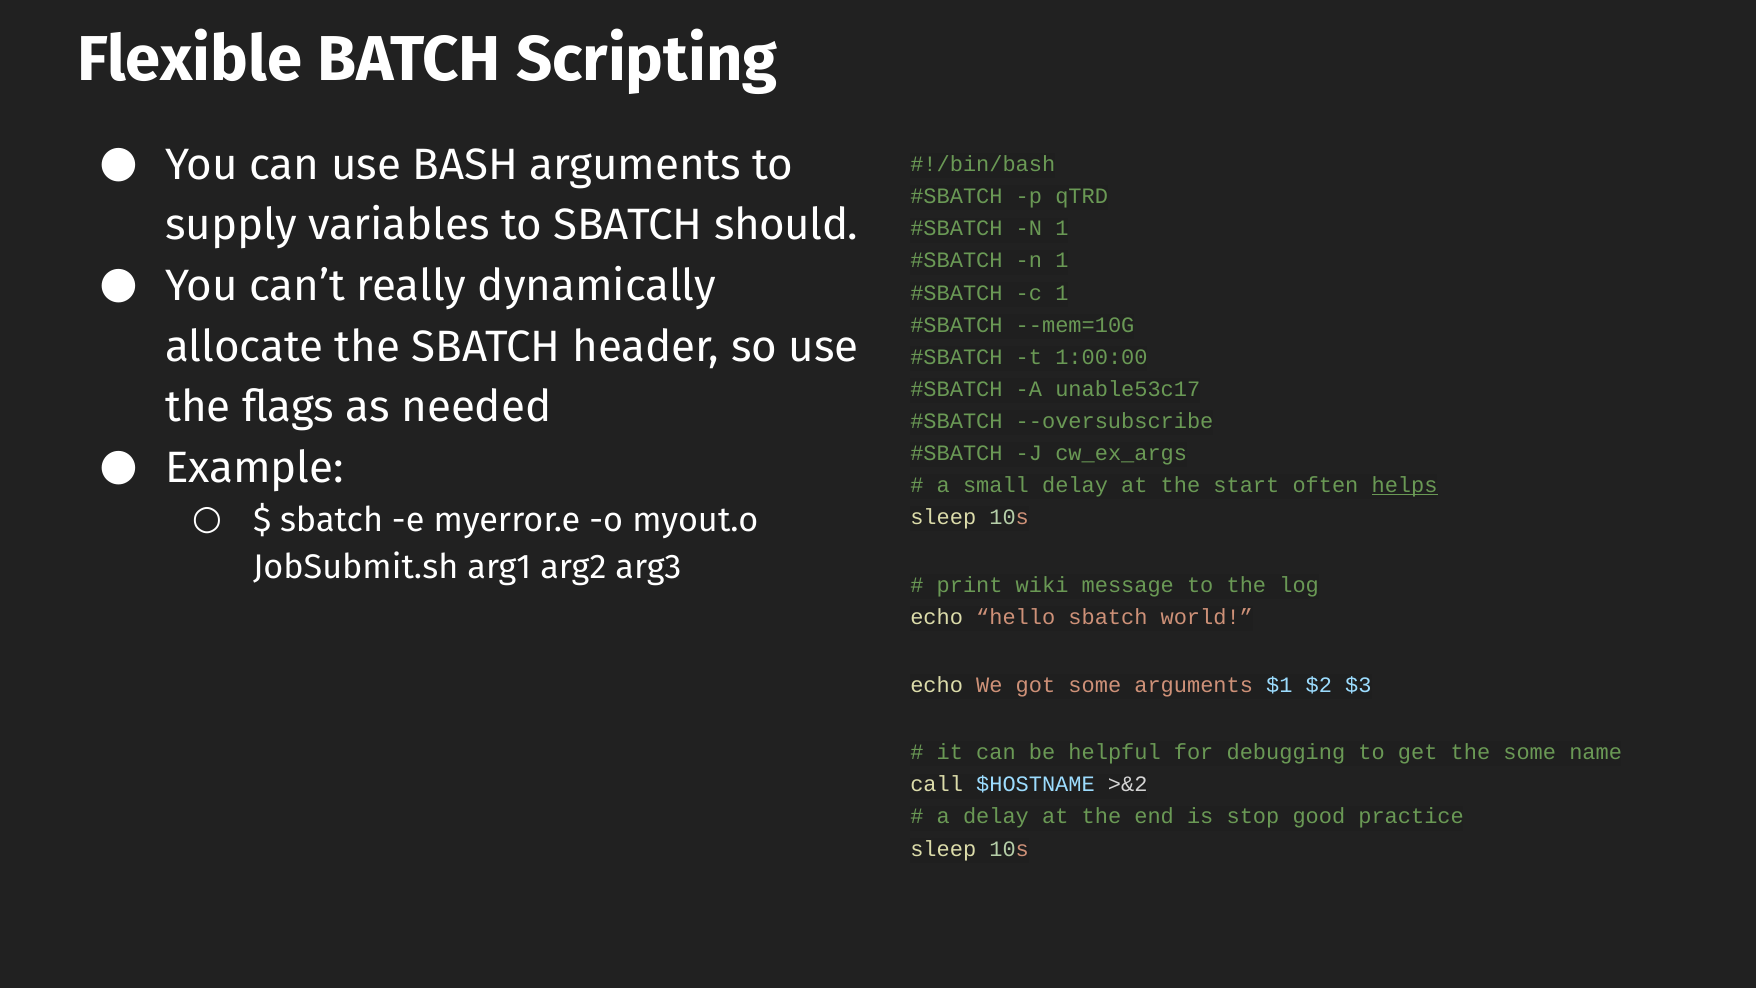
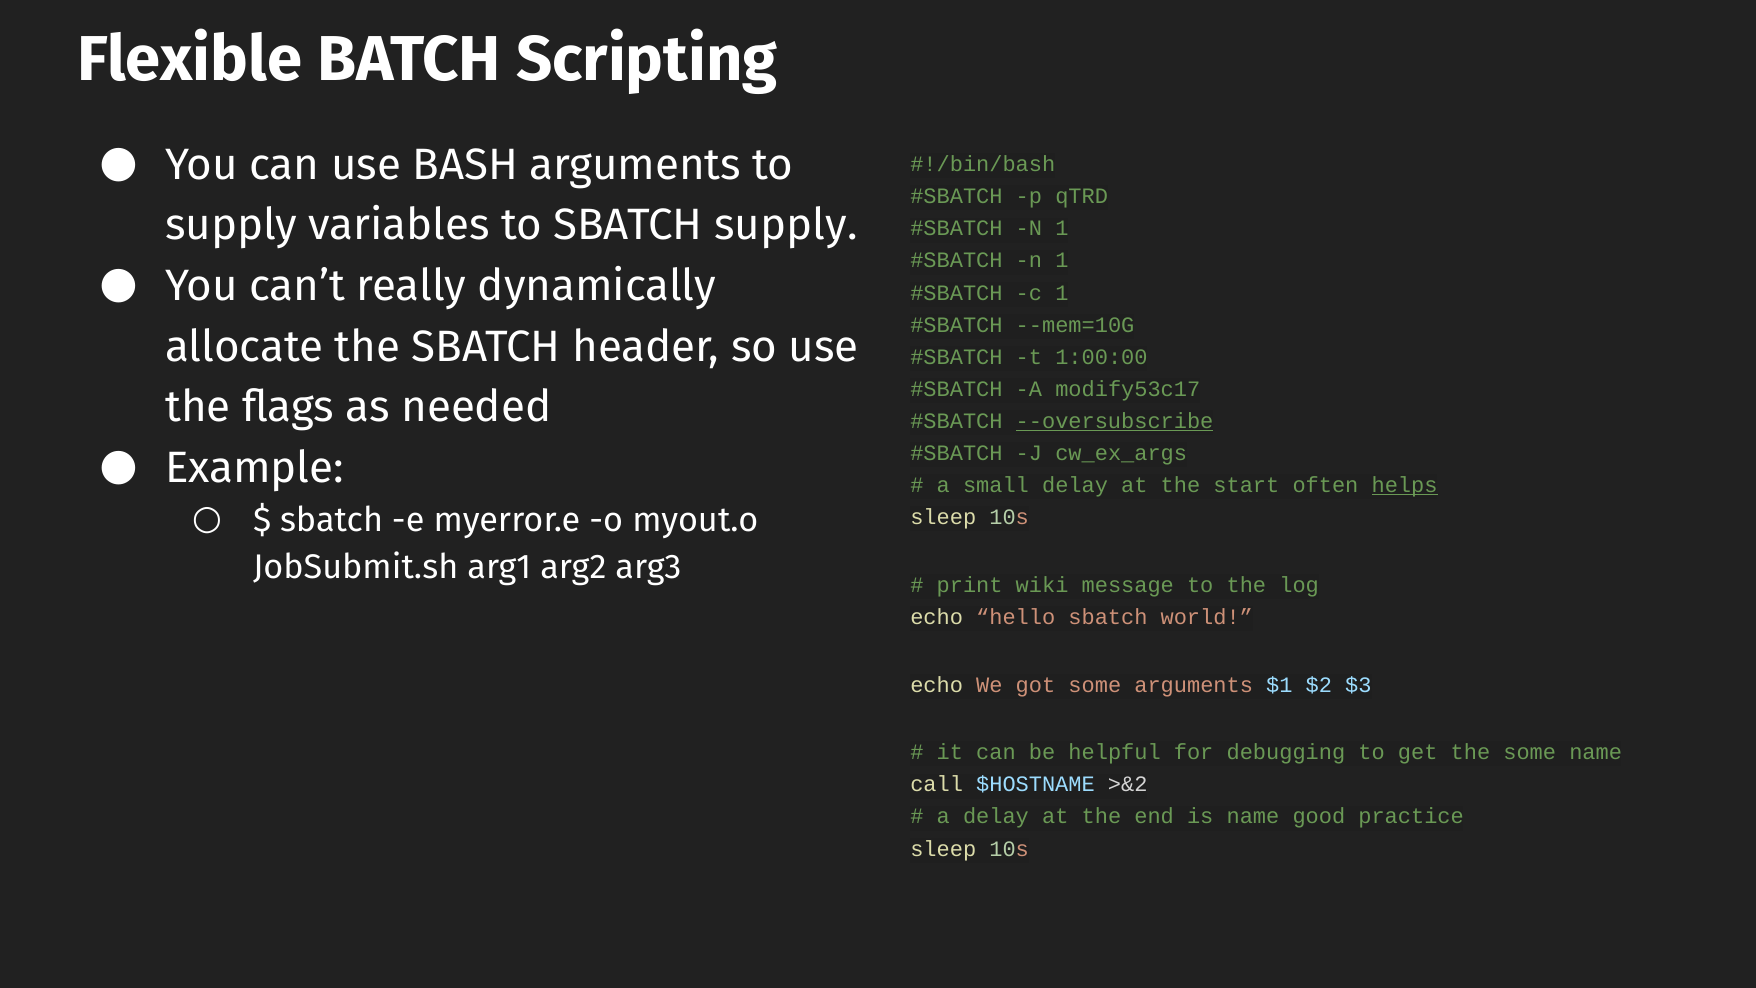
SBATCH should: should -> supply
unable53c17: unable53c17 -> modify53c17
--oversubscribe underline: none -> present
is stop: stop -> name
